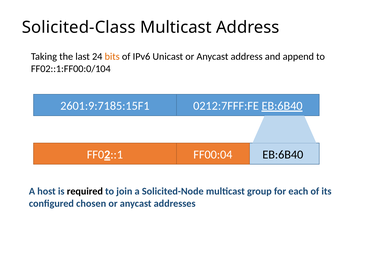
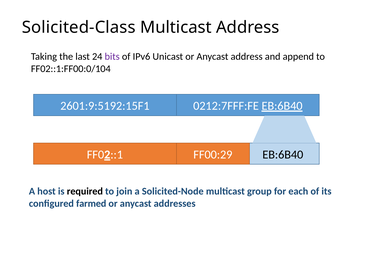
bits colour: orange -> purple
2601:9:7185:15F1: 2601:9:7185:15F1 -> 2601:9:5192:15F1
FF00:04: FF00:04 -> FF00:29
chosen: chosen -> farmed
